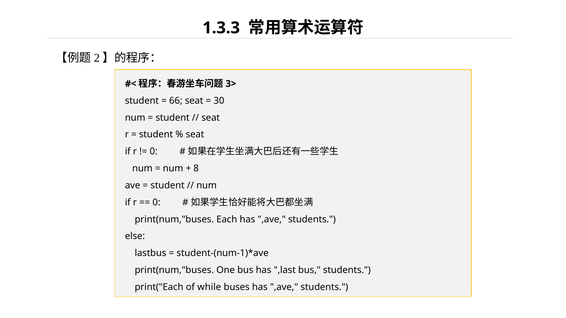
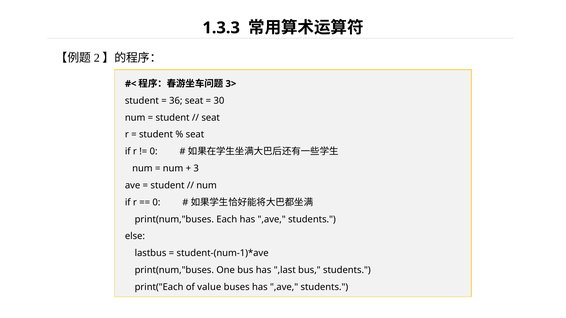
66: 66 -> 36
8: 8 -> 3
while: while -> value
